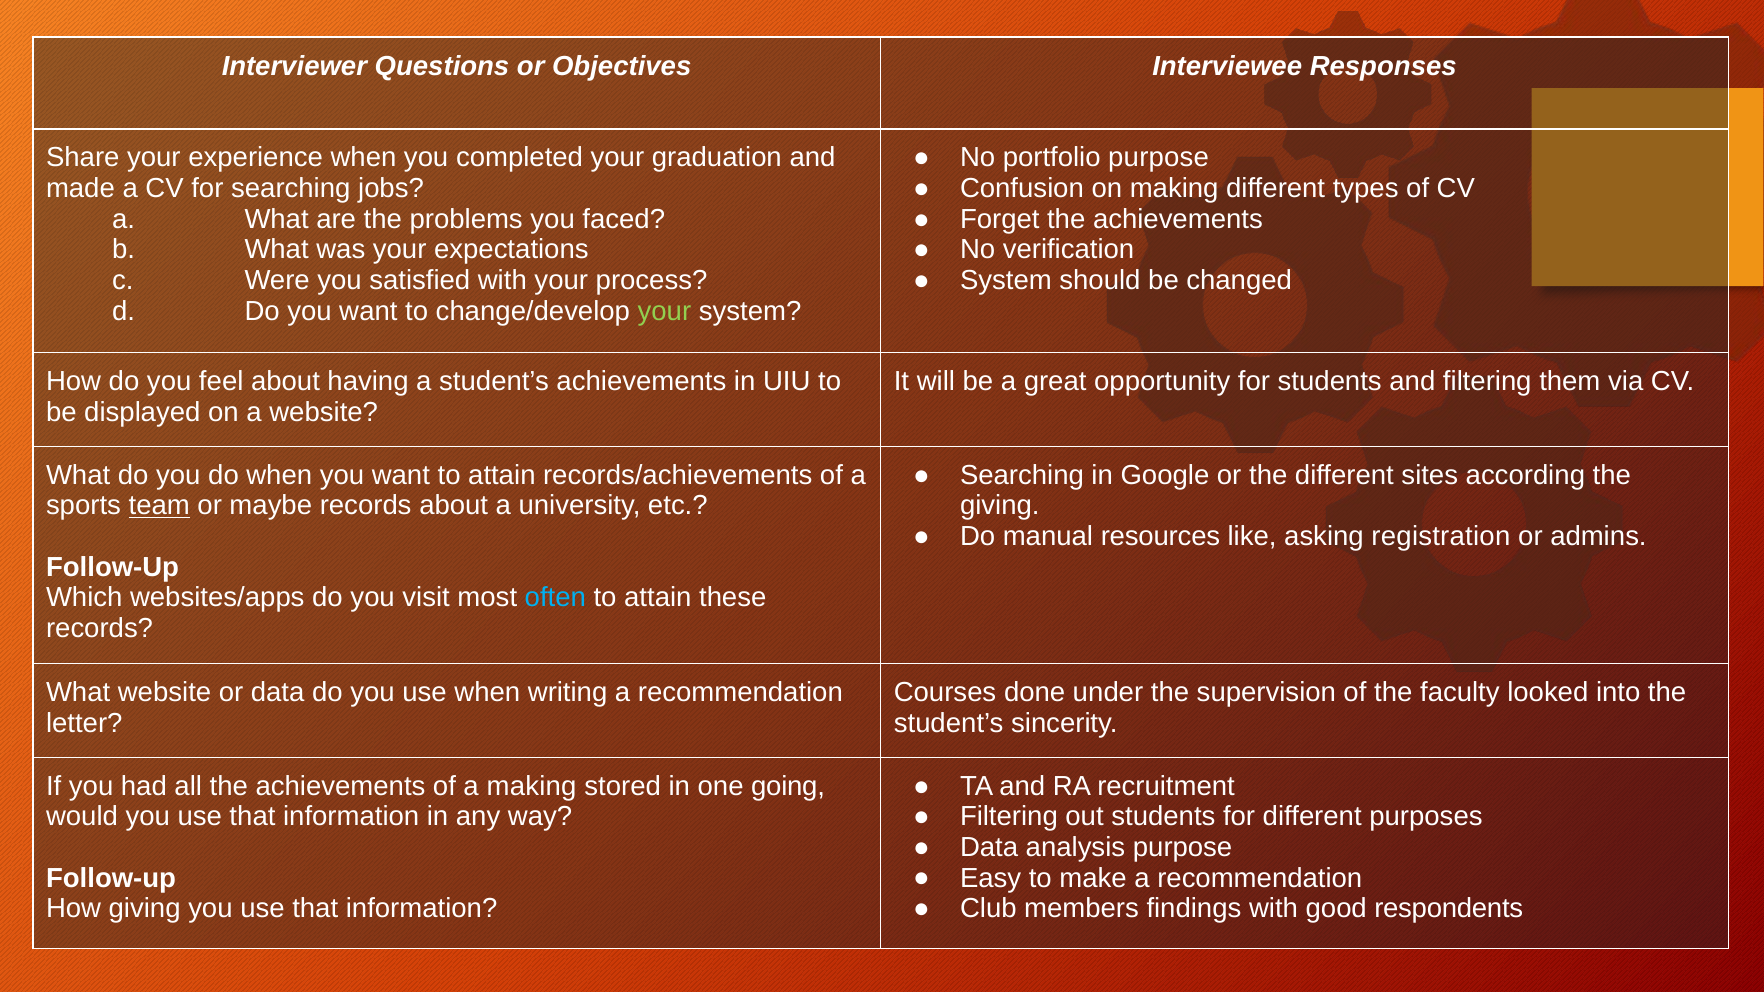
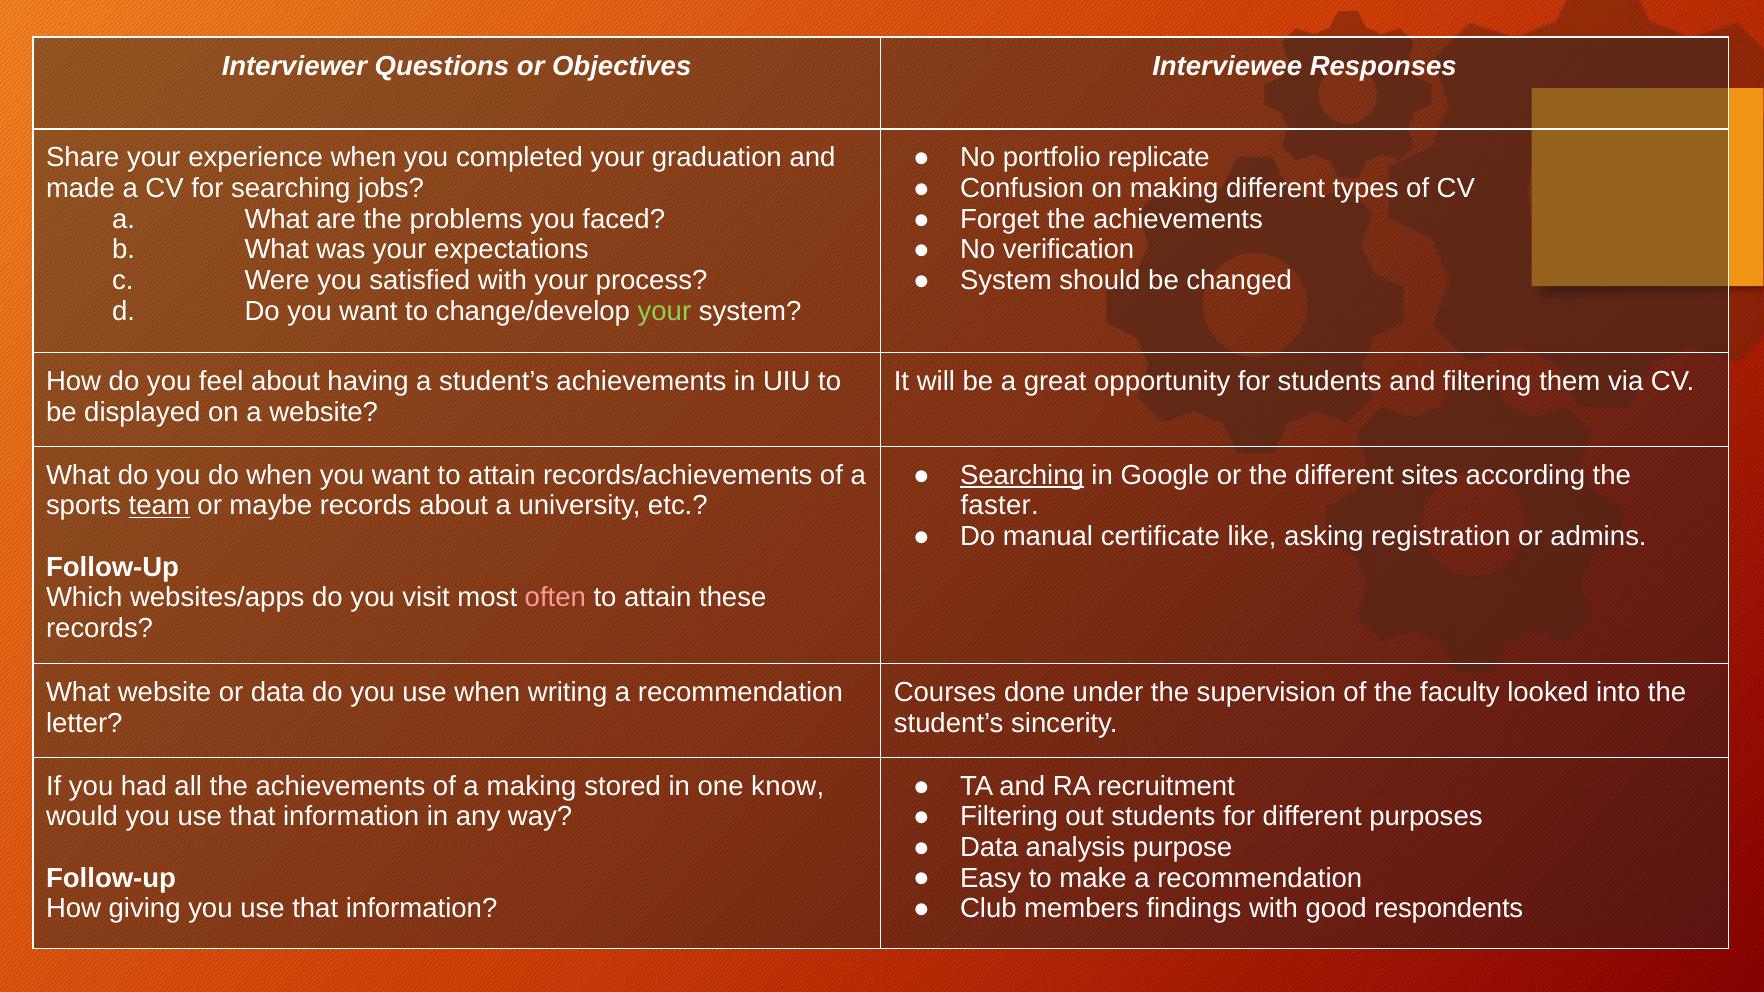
portfolio purpose: purpose -> replicate
Searching at (1022, 475) underline: none -> present
giving at (1000, 506): giving -> faster
resources: resources -> certificate
often colour: light blue -> pink
going: going -> know
